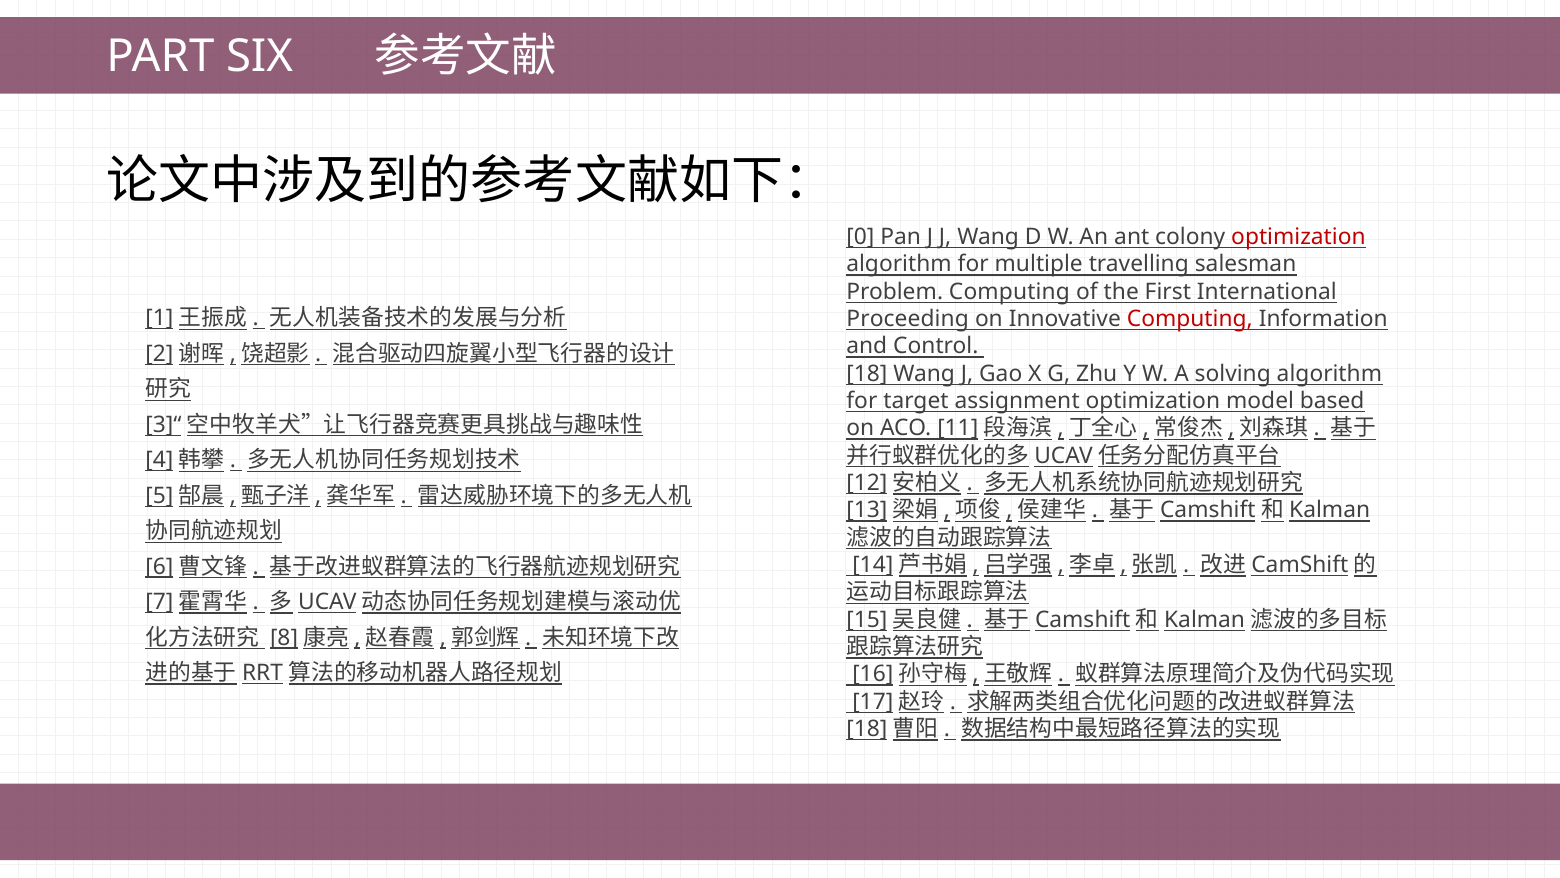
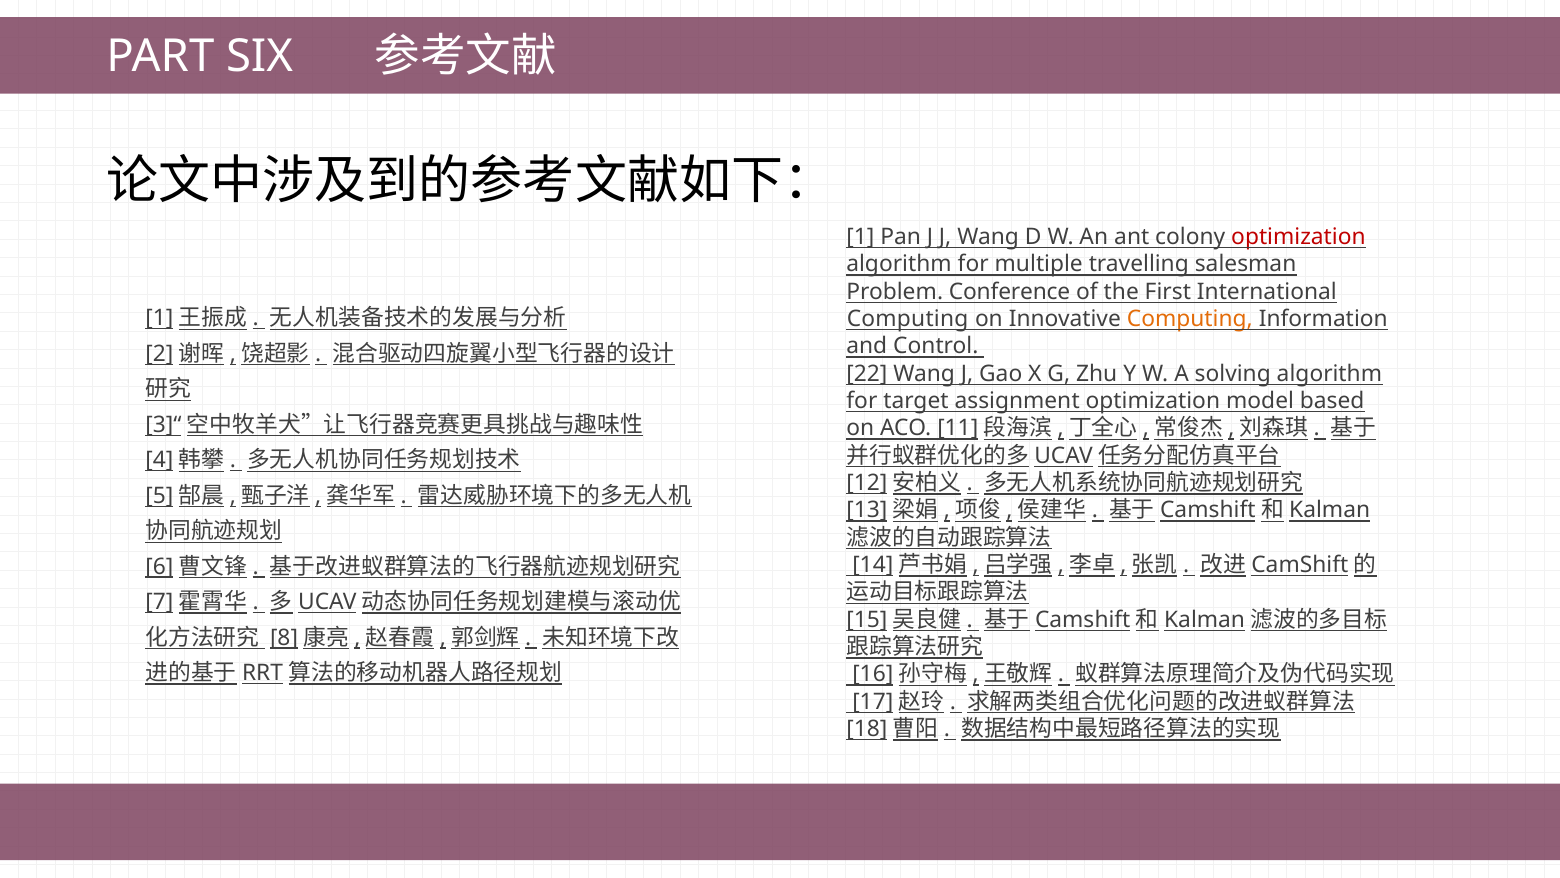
0: 0 -> 1
Problem Computing: Computing -> Conference
Proceeding at (908, 319): Proceeding -> Computing
Computing at (1190, 319) colour: red -> orange
18: 18 -> 22
